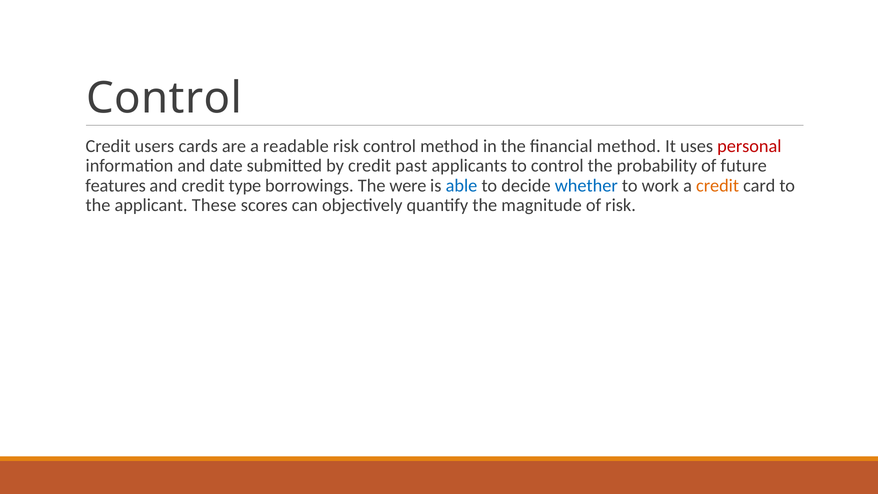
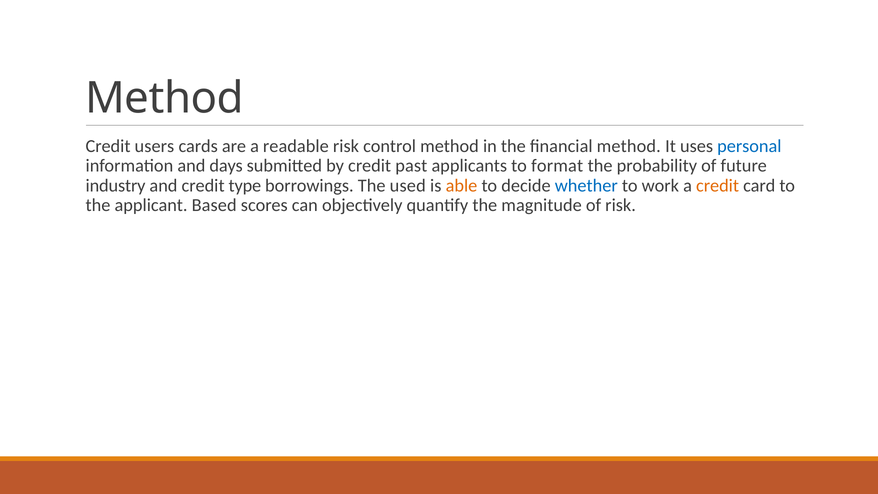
Control at (164, 98): Control -> Method
personal colour: red -> blue
date: date -> days
to control: control -> format
features: features -> industry
were: were -> used
able colour: blue -> orange
These: These -> Based
